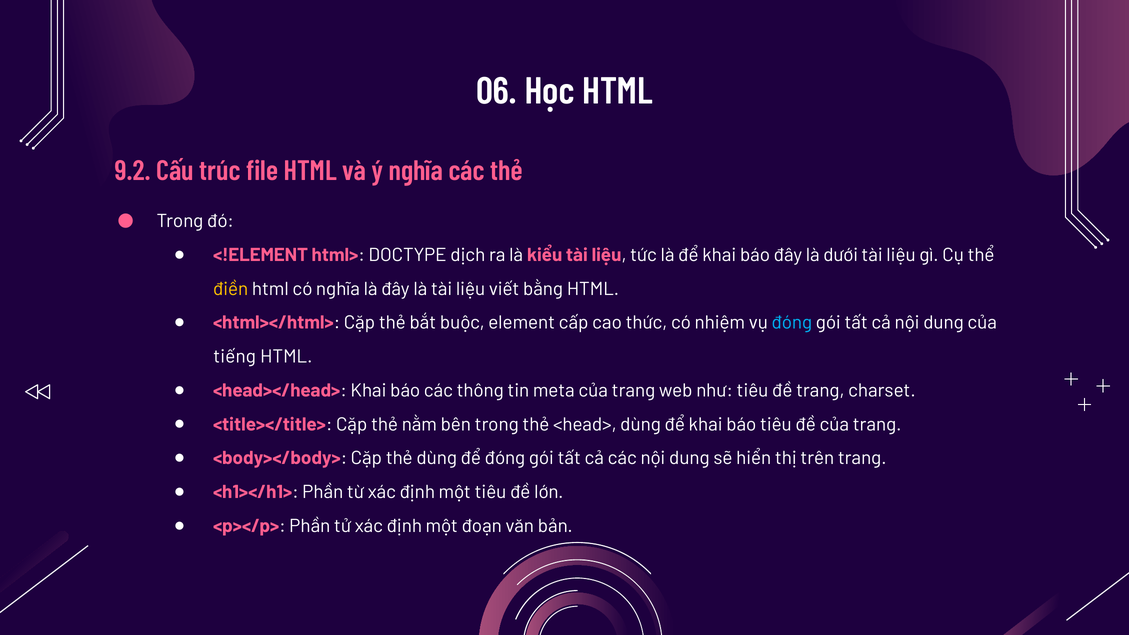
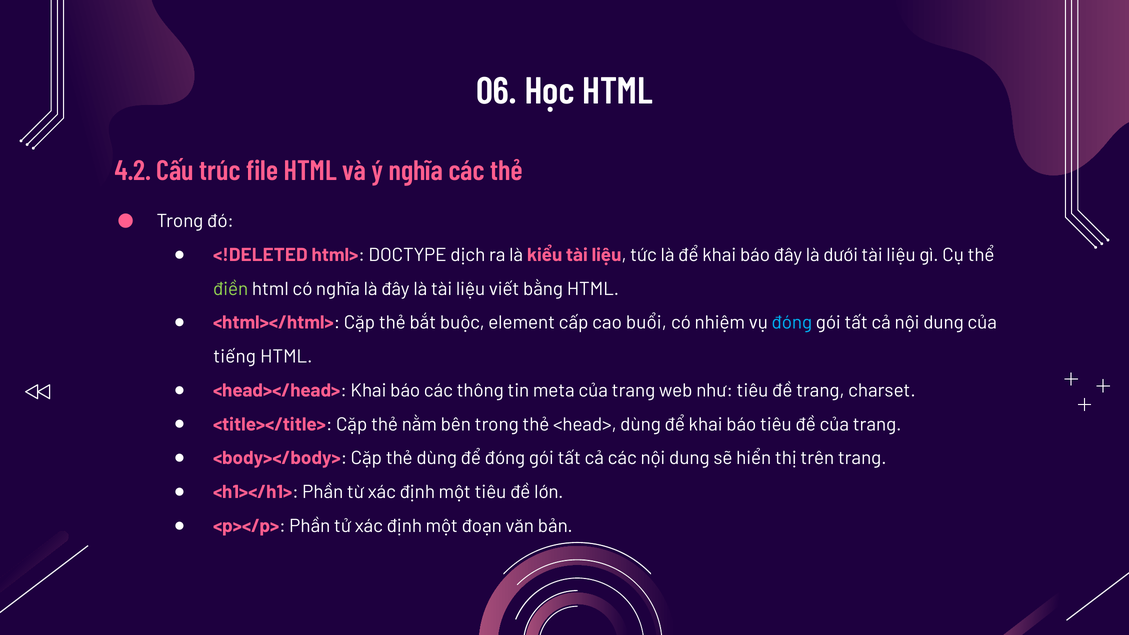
9.2: 9.2 -> 4.2
<!ELEMENT: <!ELEMENT -> <!DELETED
điền colour: yellow -> light green
thức: thức -> buổi
